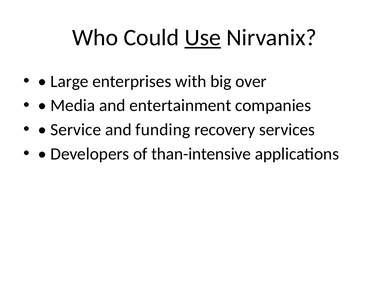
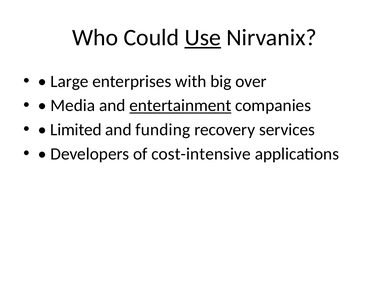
entertainment underline: none -> present
Service: Service -> Limited
than-intensive: than-intensive -> cost-intensive
